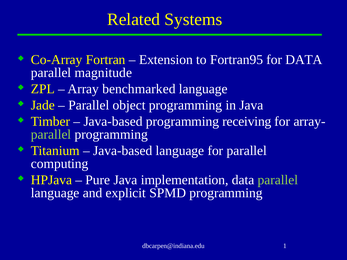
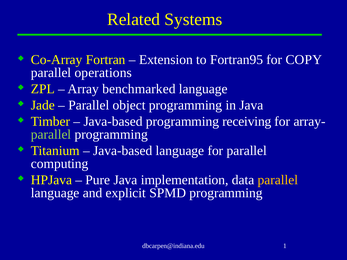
for DATA: DATA -> COPY
magnitude: magnitude -> operations
parallel at (278, 180) colour: light green -> yellow
